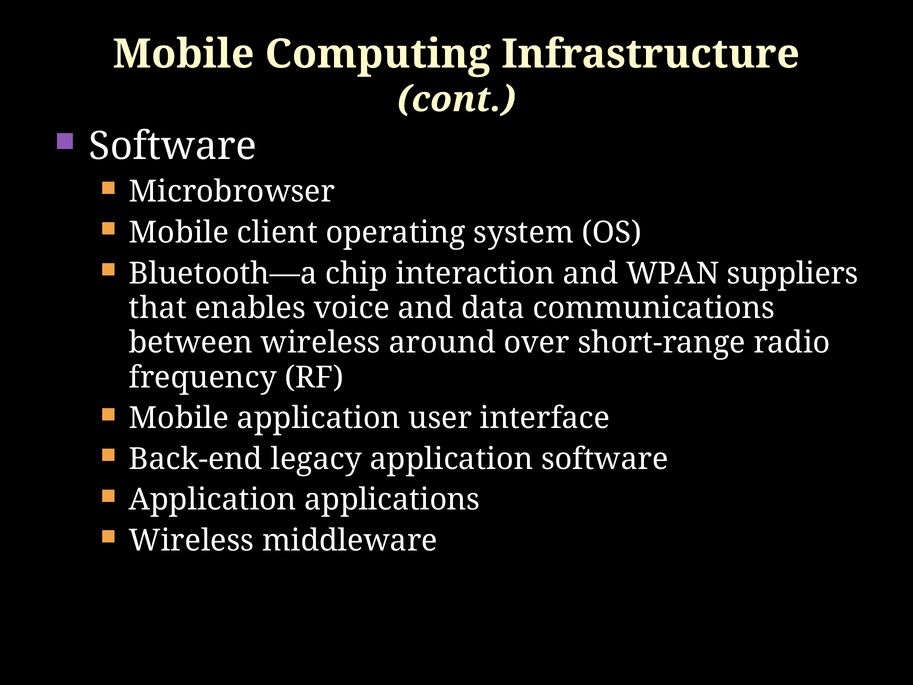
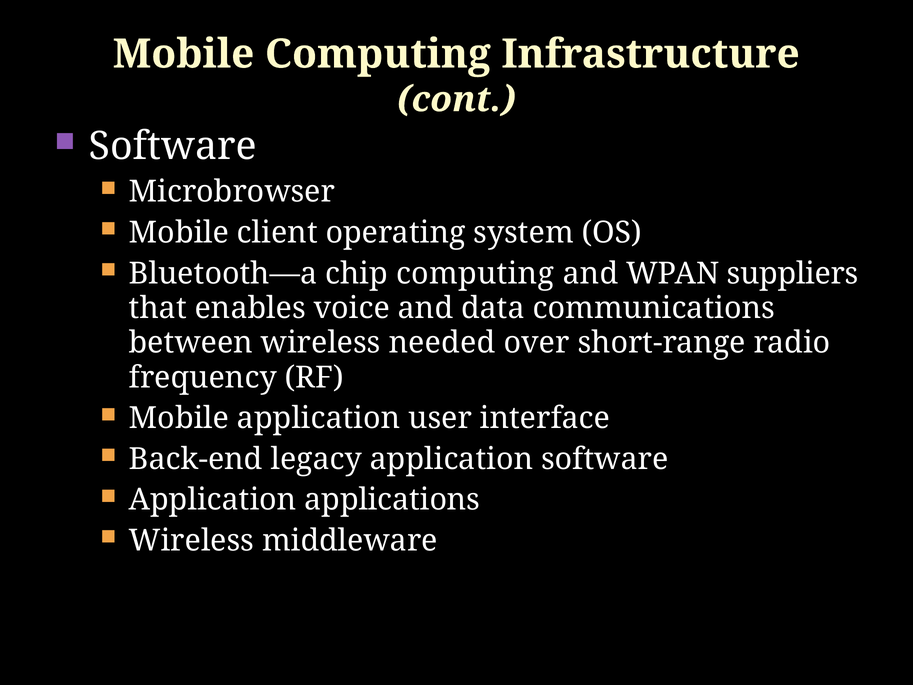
chip interaction: interaction -> computing
around: around -> needed
